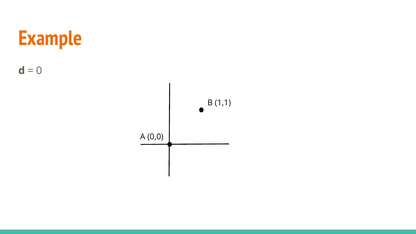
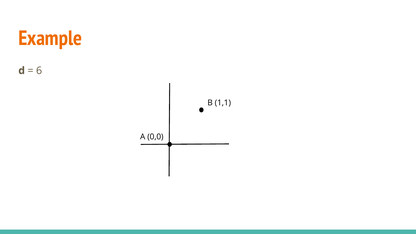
0: 0 -> 6
